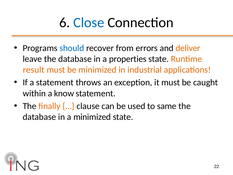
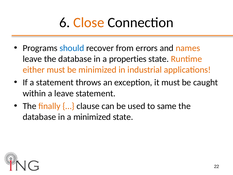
Close colour: blue -> orange
deliver: deliver -> names
result: result -> either
a know: know -> leave
